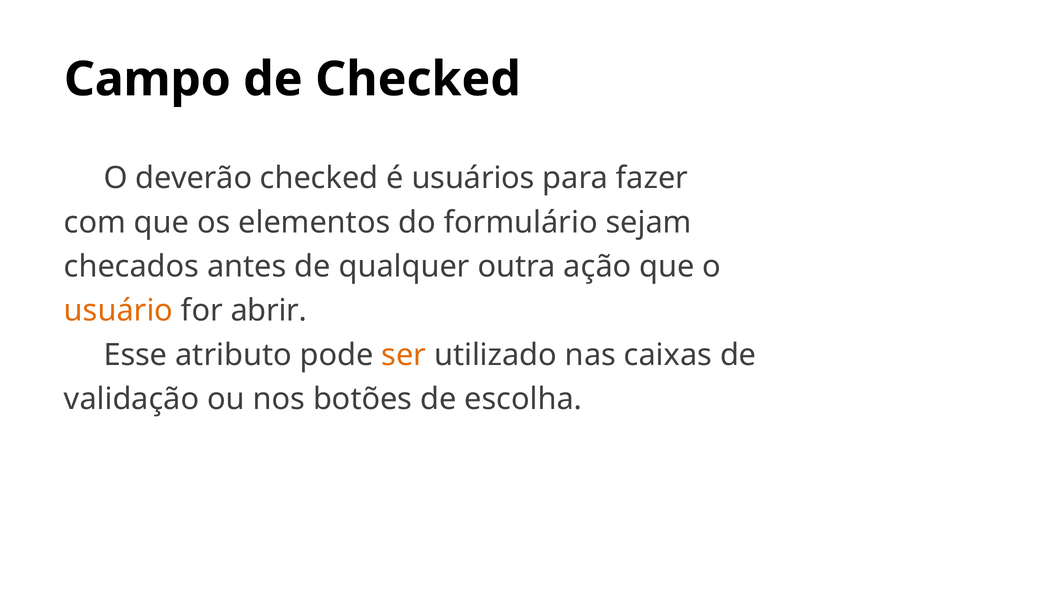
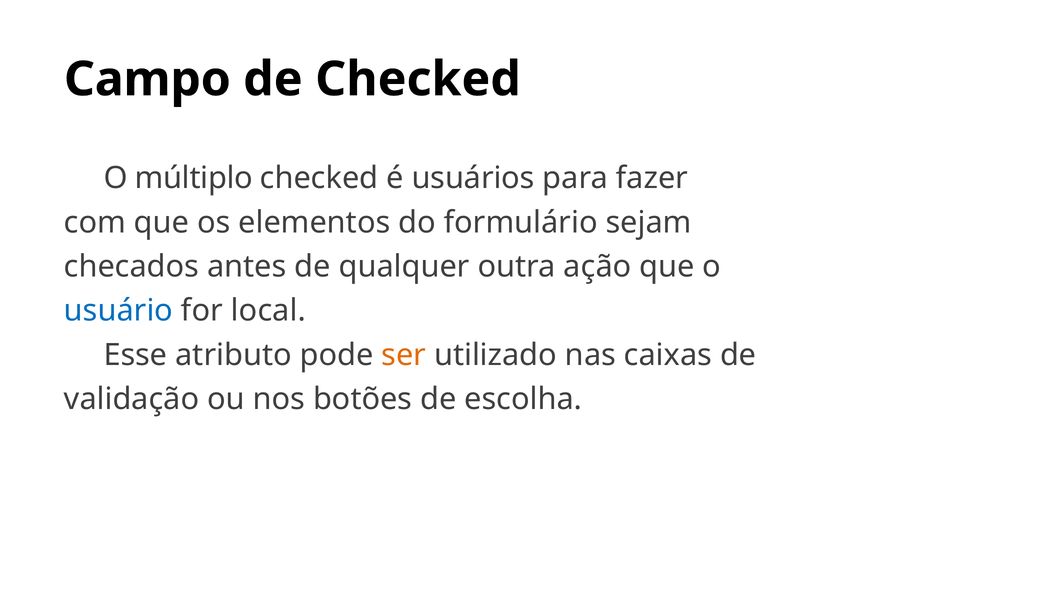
deverão: deverão -> múltiplo
usuário colour: orange -> blue
abrir: abrir -> local
